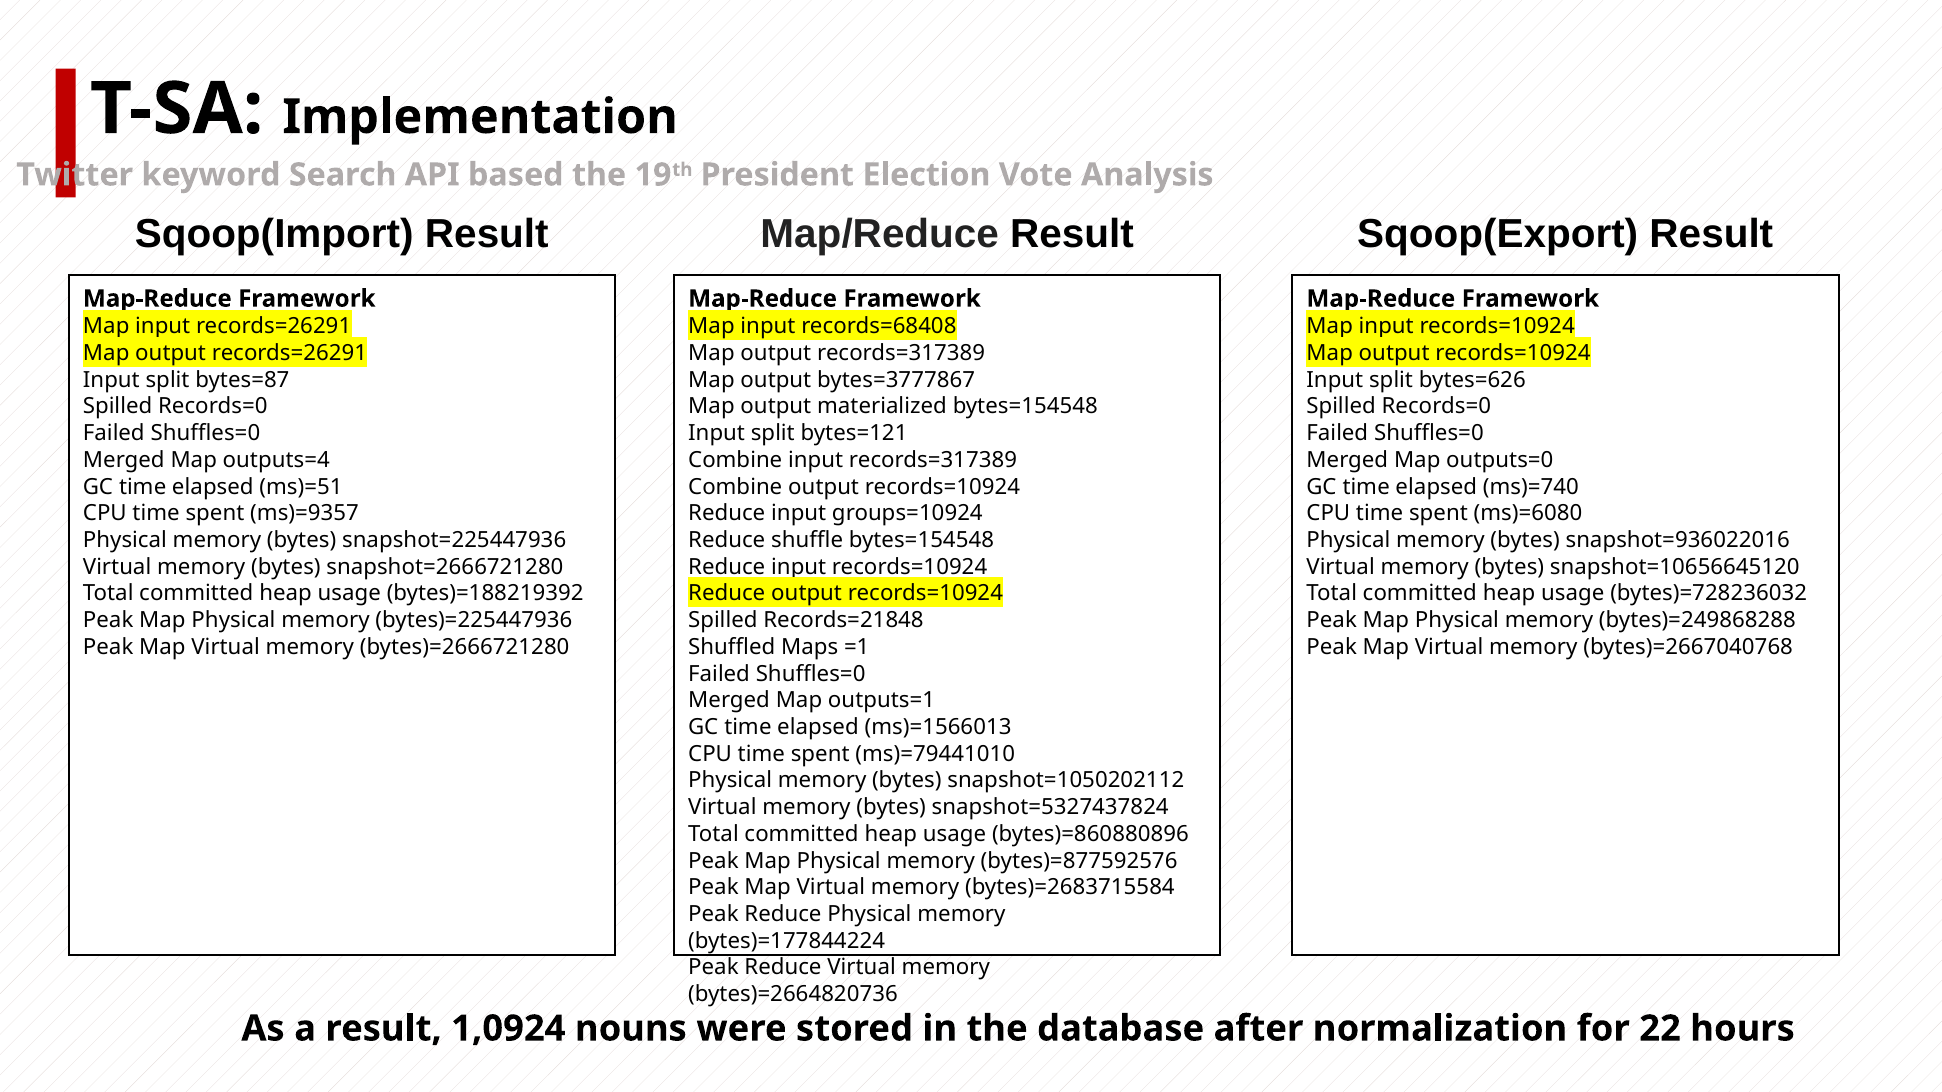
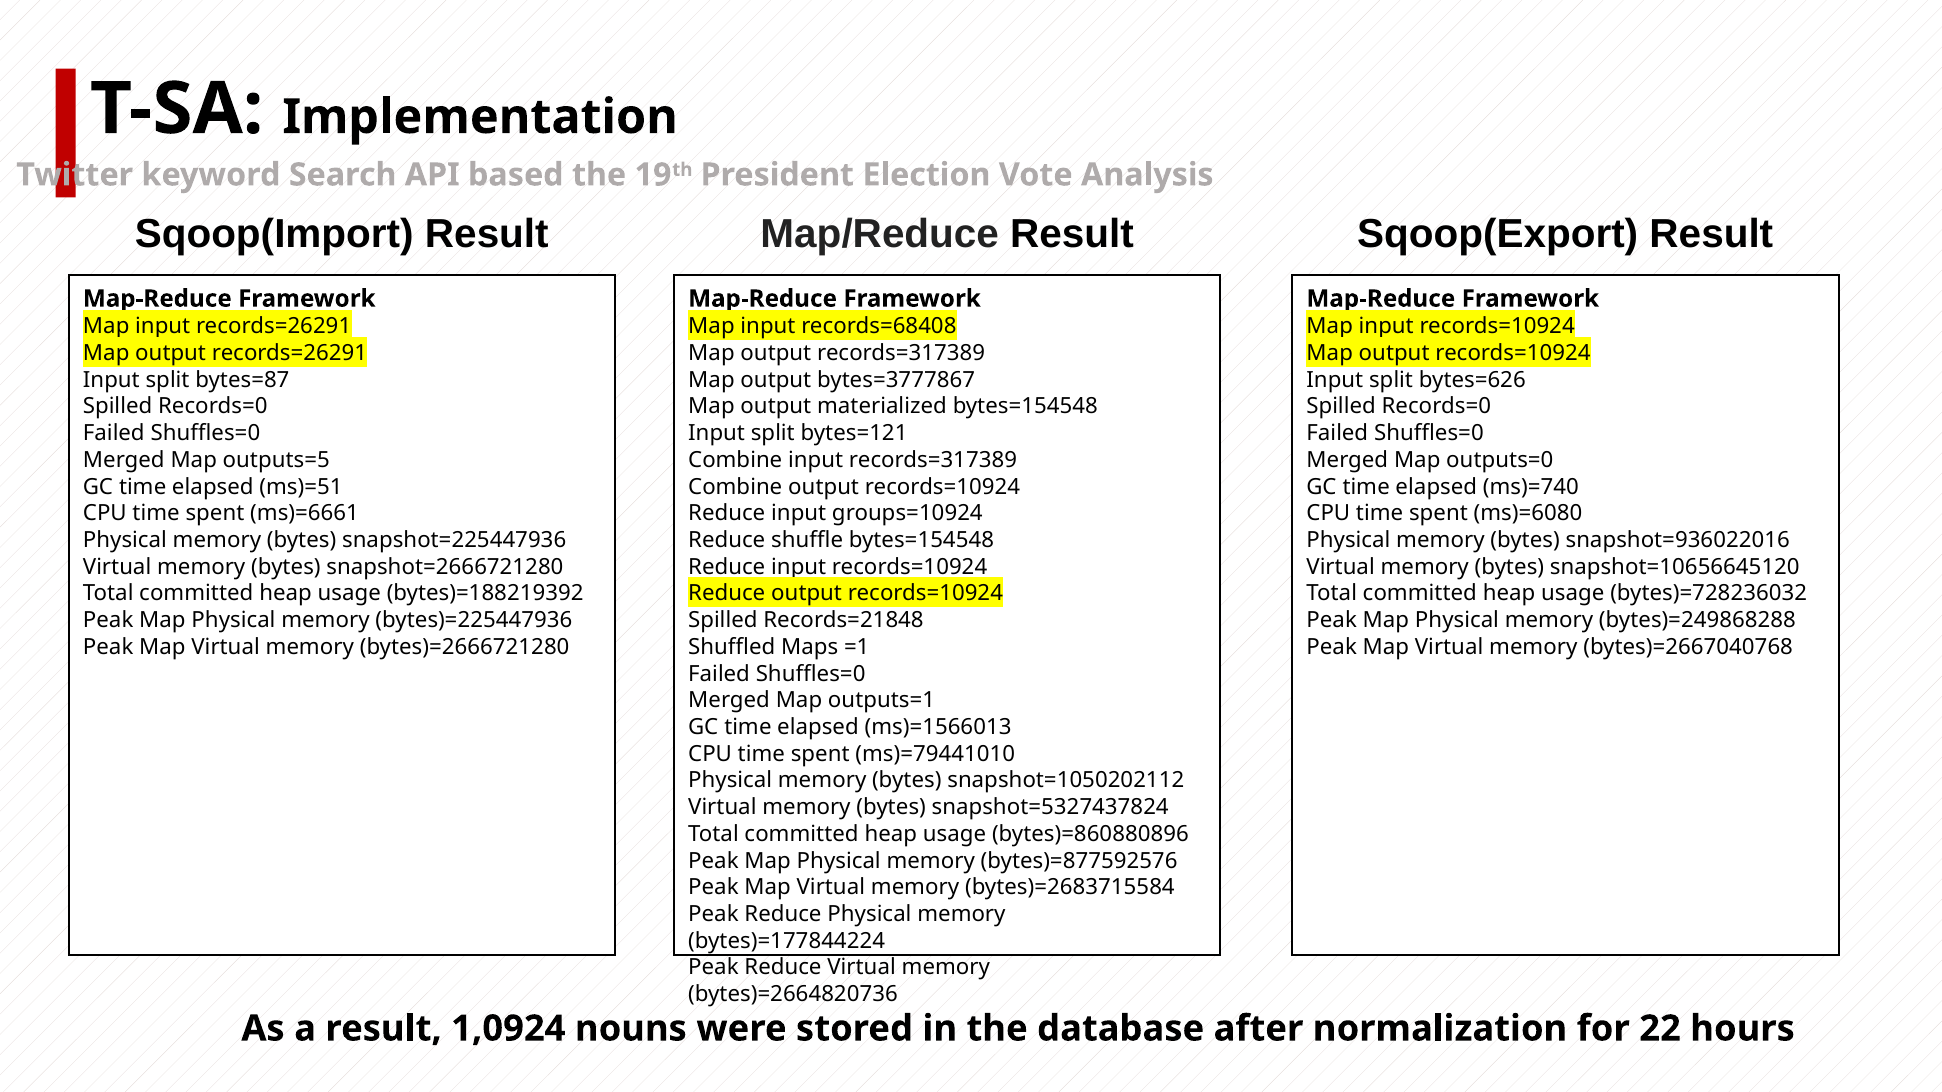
outputs=4: outputs=4 -> outputs=5
ms)=9357: ms)=9357 -> ms)=6661
